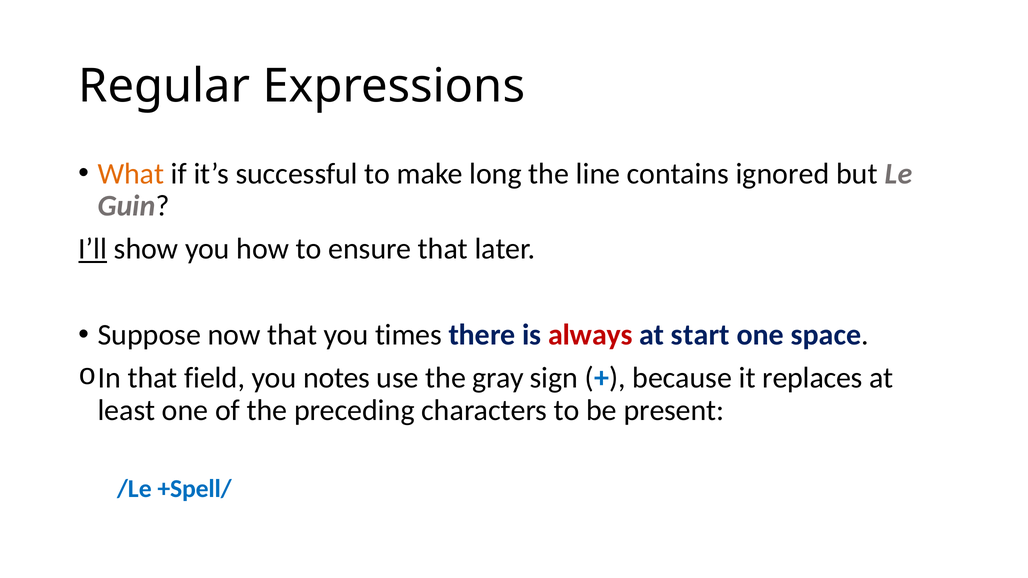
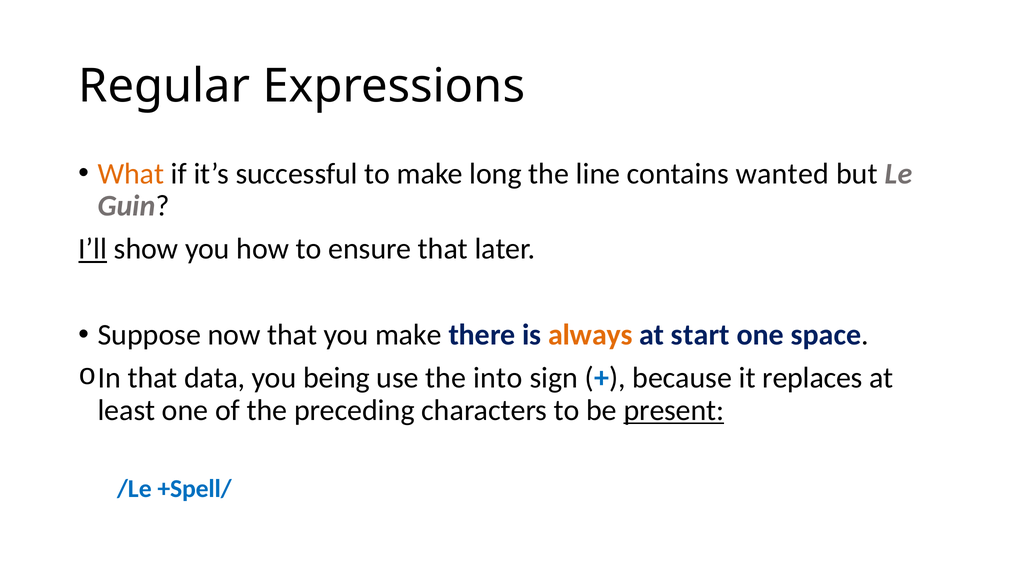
ignored: ignored -> wanted
you times: times -> make
always colour: red -> orange
field: field -> data
notes: notes -> being
gray: gray -> into
present underline: none -> present
